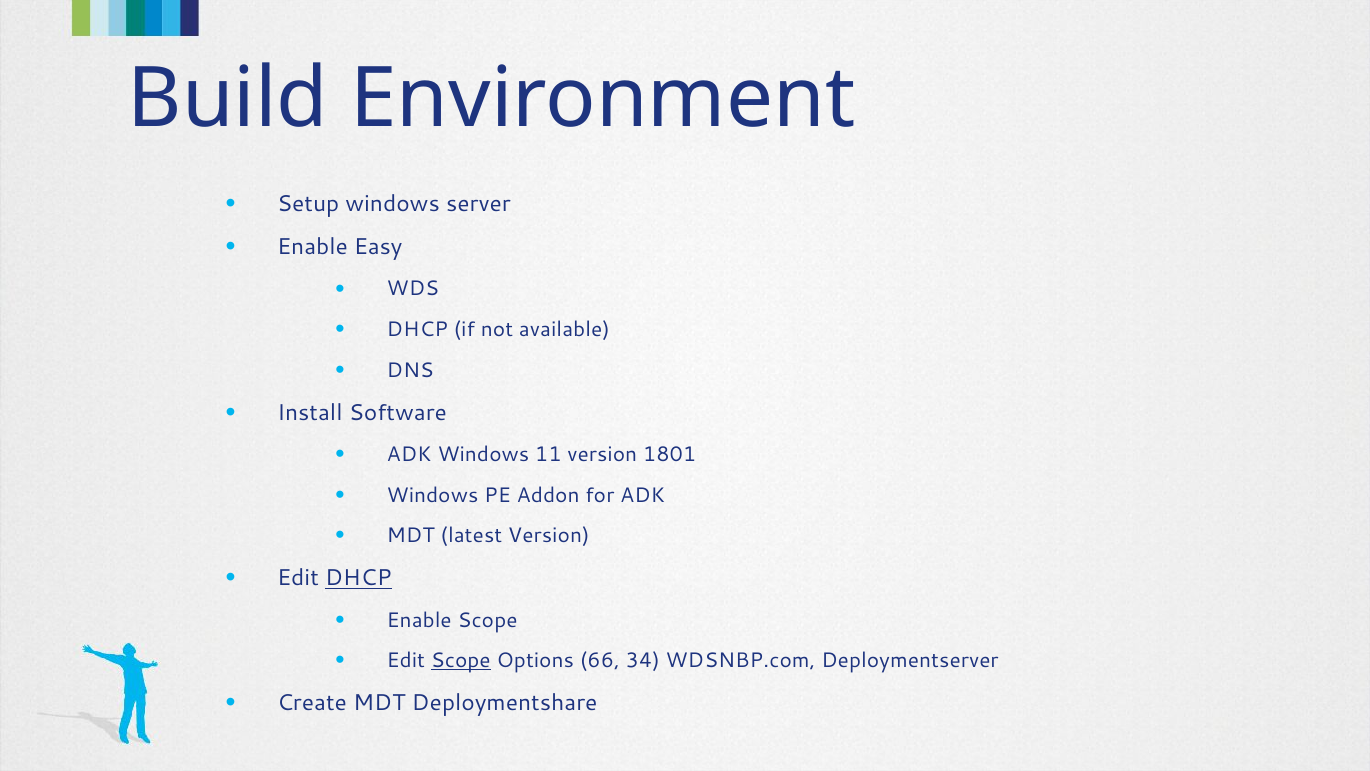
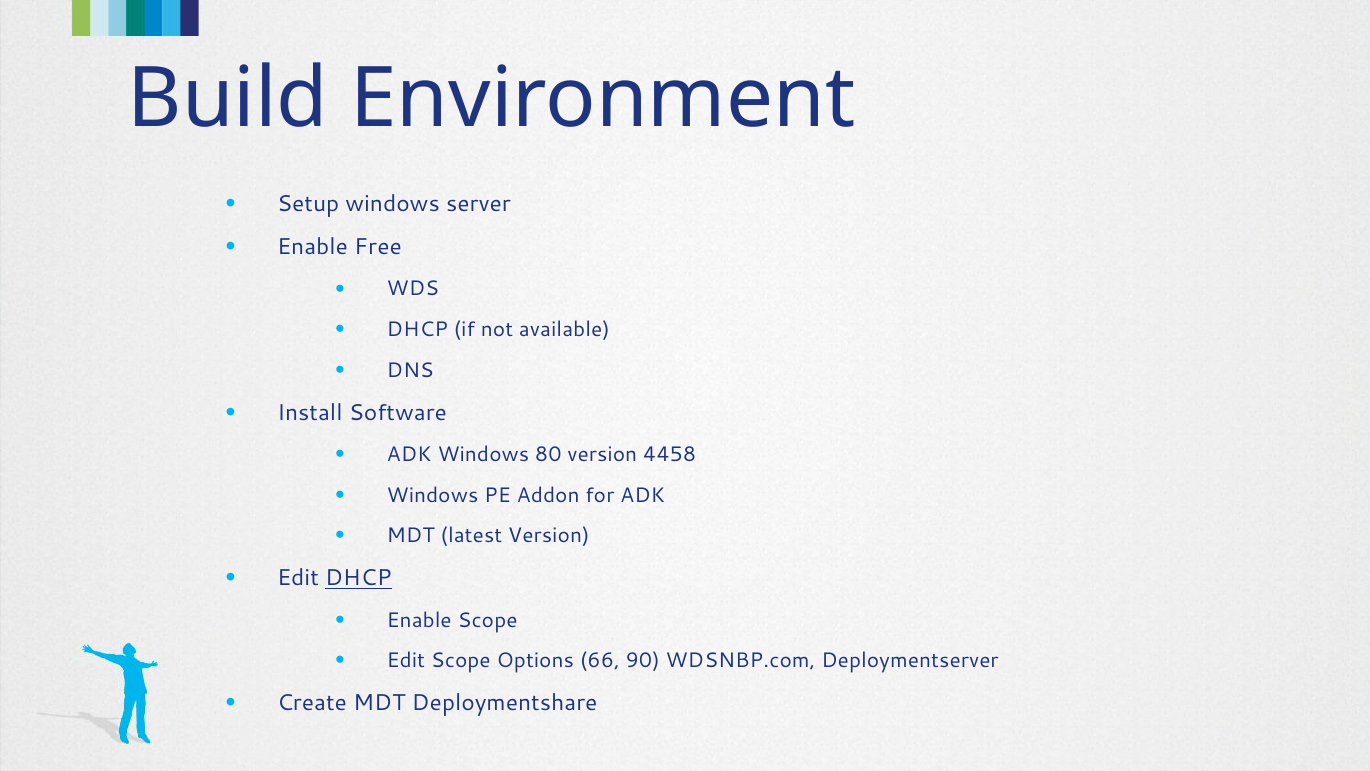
Easy: Easy -> Free
11: 11 -> 80
1801: 1801 -> 4458
Scope at (461, 661) underline: present -> none
34: 34 -> 90
